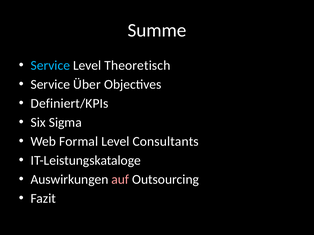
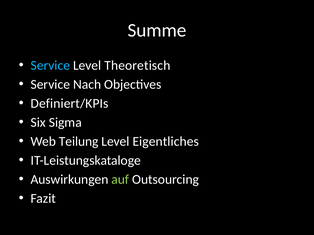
Über: Über -> Nach
Formal: Formal -> Teilung
Consultants: Consultants -> Eigentliches
auf colour: pink -> light green
